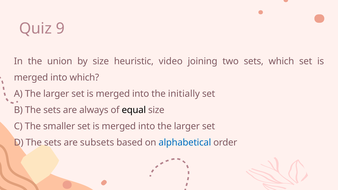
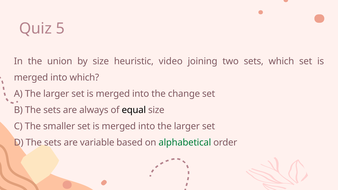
9: 9 -> 5
initially: initially -> change
subsets: subsets -> variable
alphabetical colour: blue -> green
